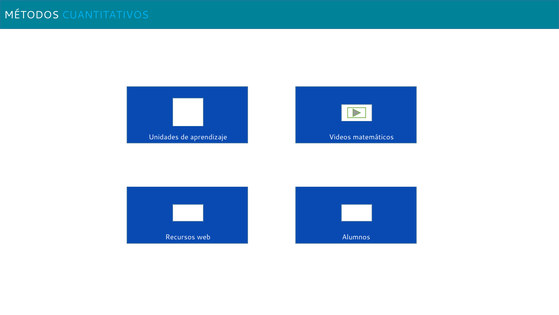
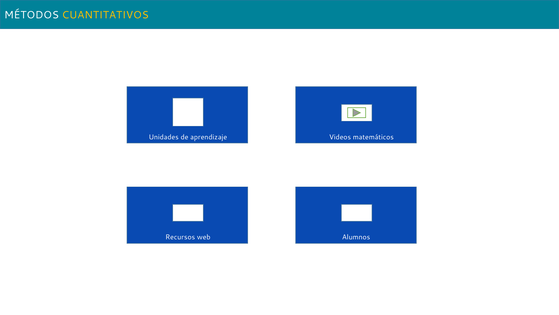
CUANTITATIVOS colour: light blue -> yellow
